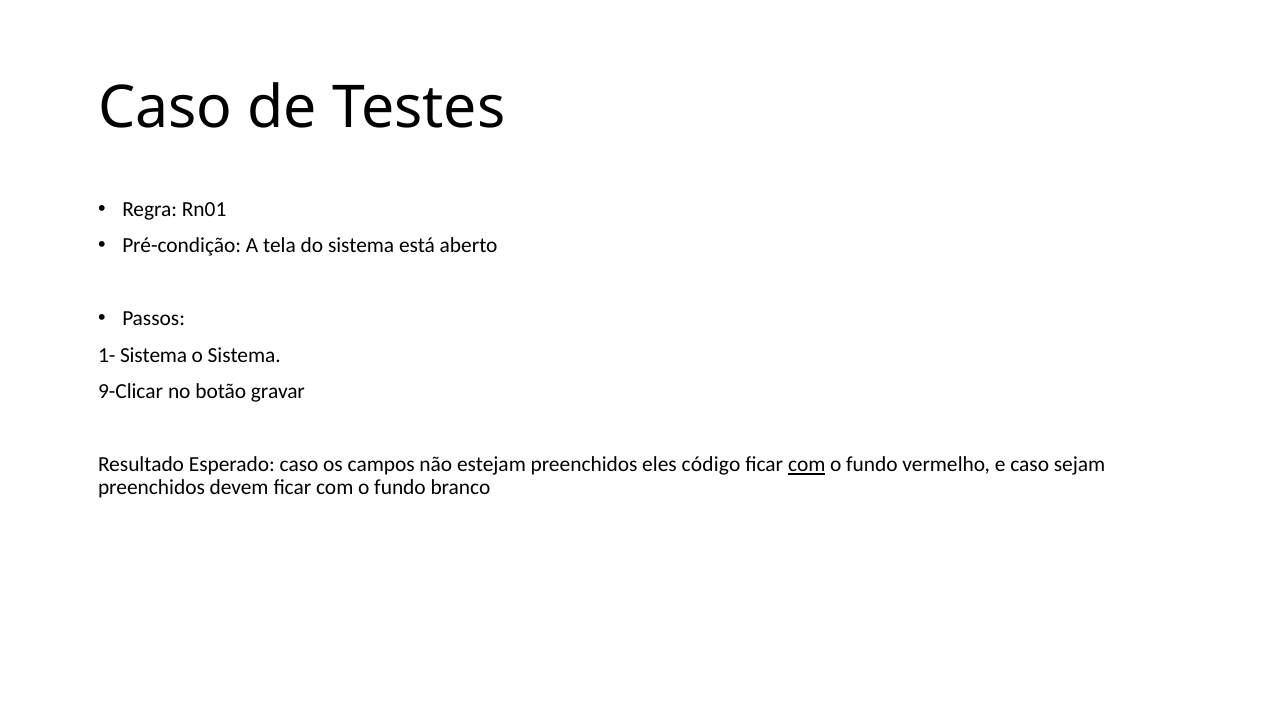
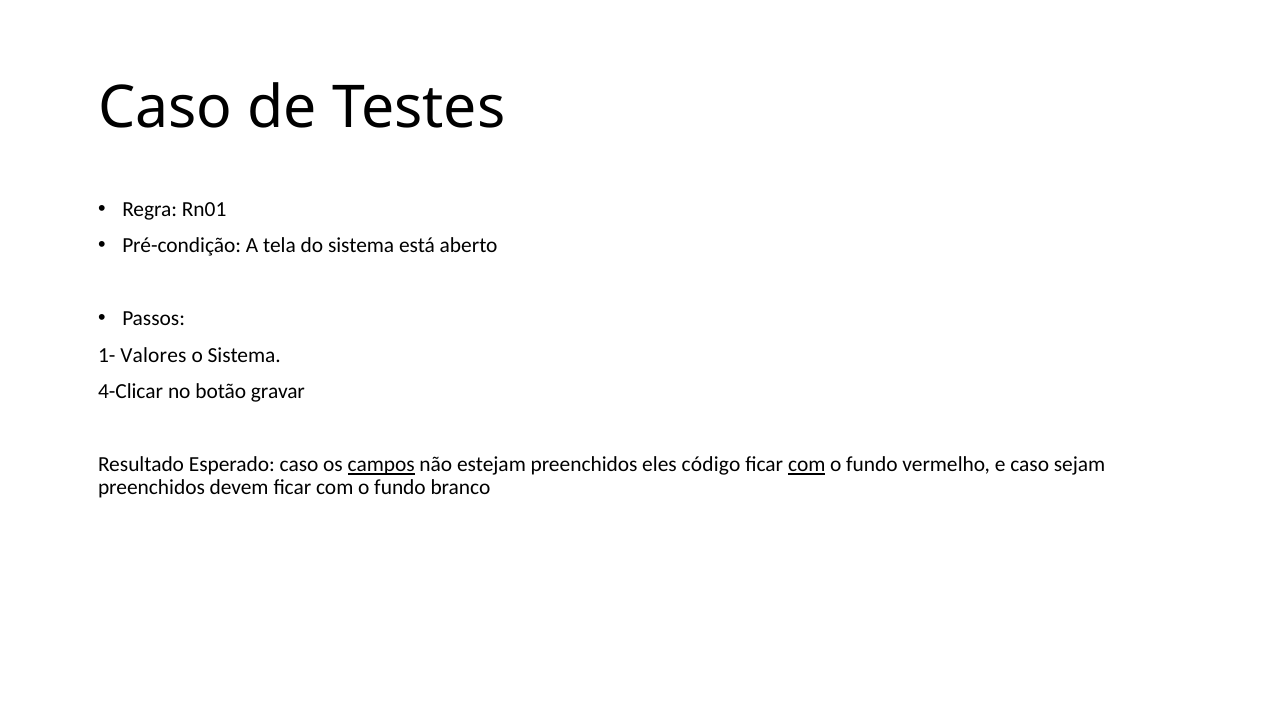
1- Sistema: Sistema -> Valores
9-Clicar: 9-Clicar -> 4-Clicar
campos underline: none -> present
